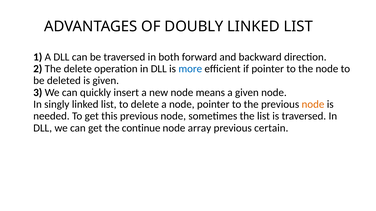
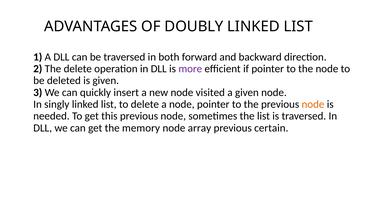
more colour: blue -> purple
means: means -> visited
continue: continue -> memory
